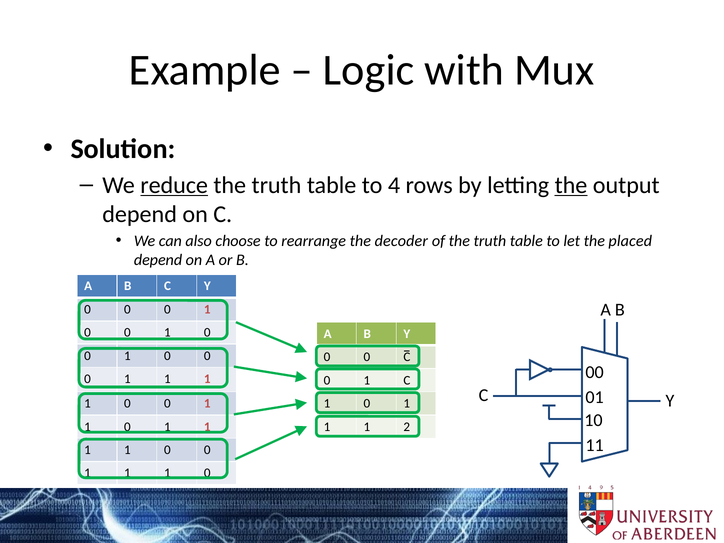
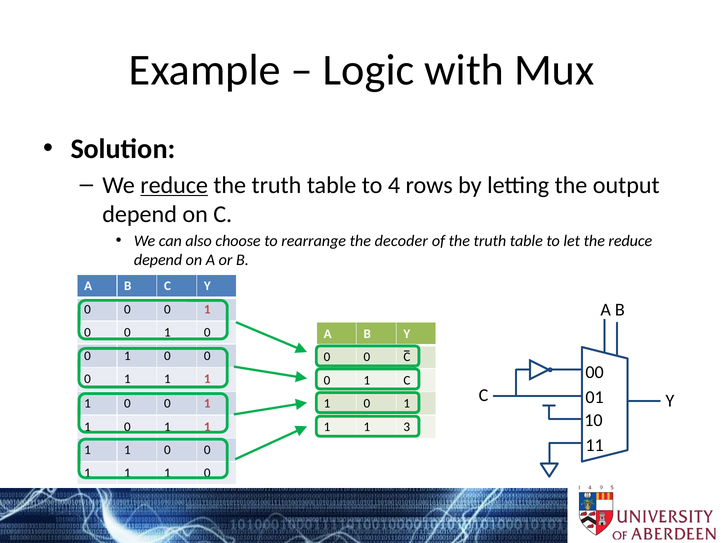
the at (571, 185) underline: present -> none
the placed: placed -> reduce
2: 2 -> 3
